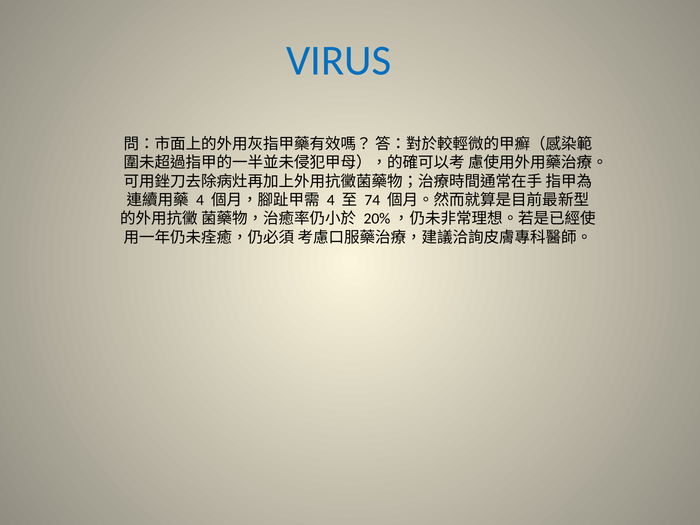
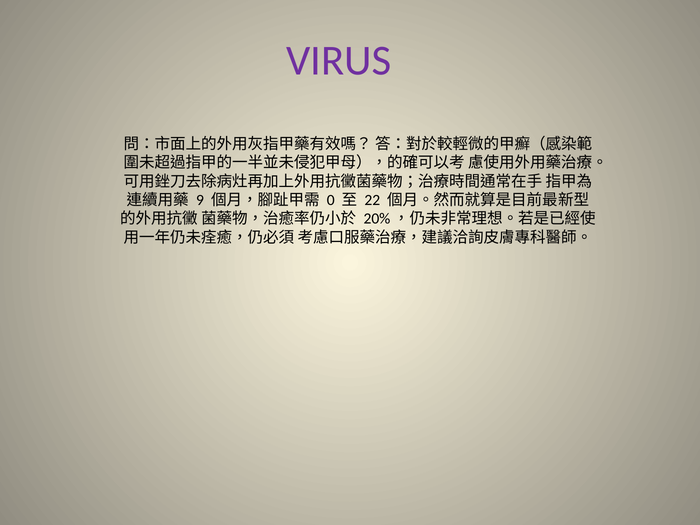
VIRUS colour: blue -> purple
4 at (200, 200): 4 -> 9
4 at (331, 200): 4 -> 0
74: 74 -> 22
